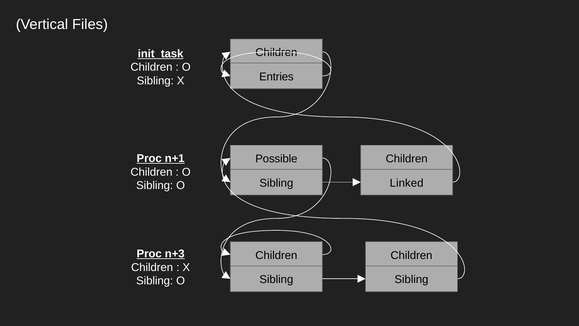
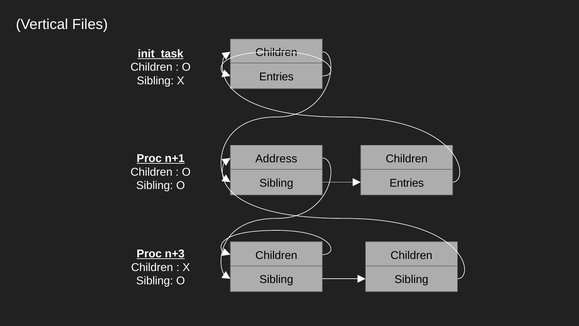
Possible: Possible -> Address
Linked at (407, 183): Linked -> Entries
